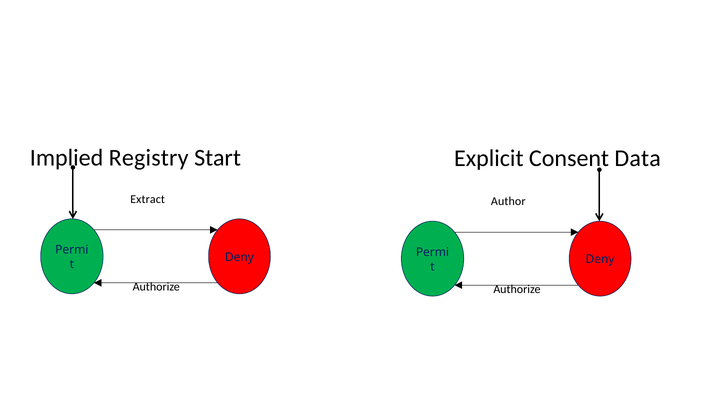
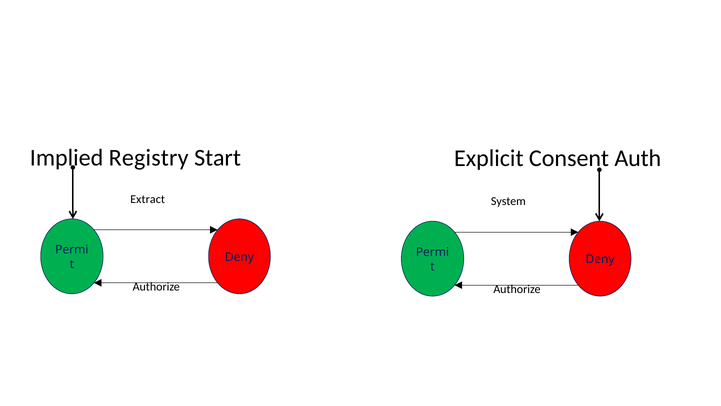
Data: Data -> Auth
Author: Author -> System
